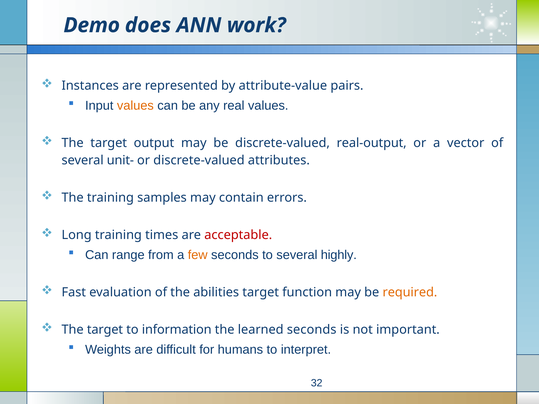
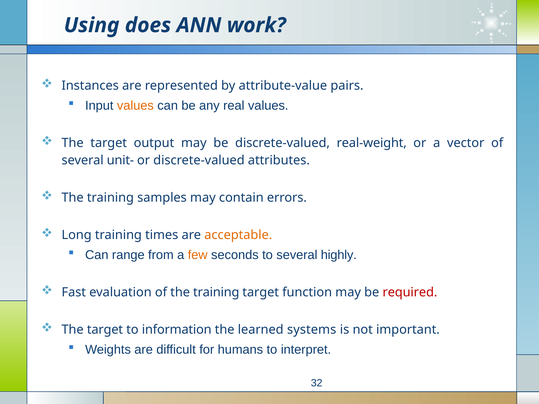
Demo: Demo -> Using
real-output: real-output -> real-weight
acceptable colour: red -> orange
of the abilities: abilities -> training
required colour: orange -> red
learned seconds: seconds -> systems
